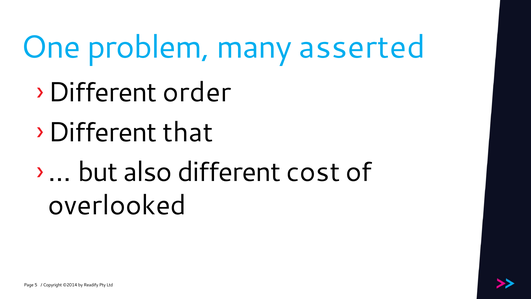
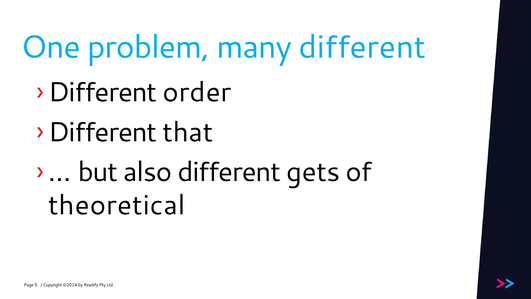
many asserted: asserted -> different
cost: cost -> gets
overlooked: overlooked -> theoretical
